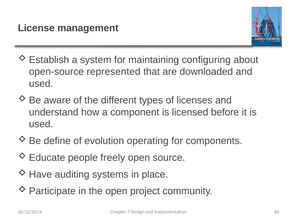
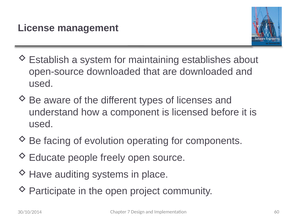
configuring: configuring -> establishes
open-source represented: represented -> downloaded
define: define -> facing
